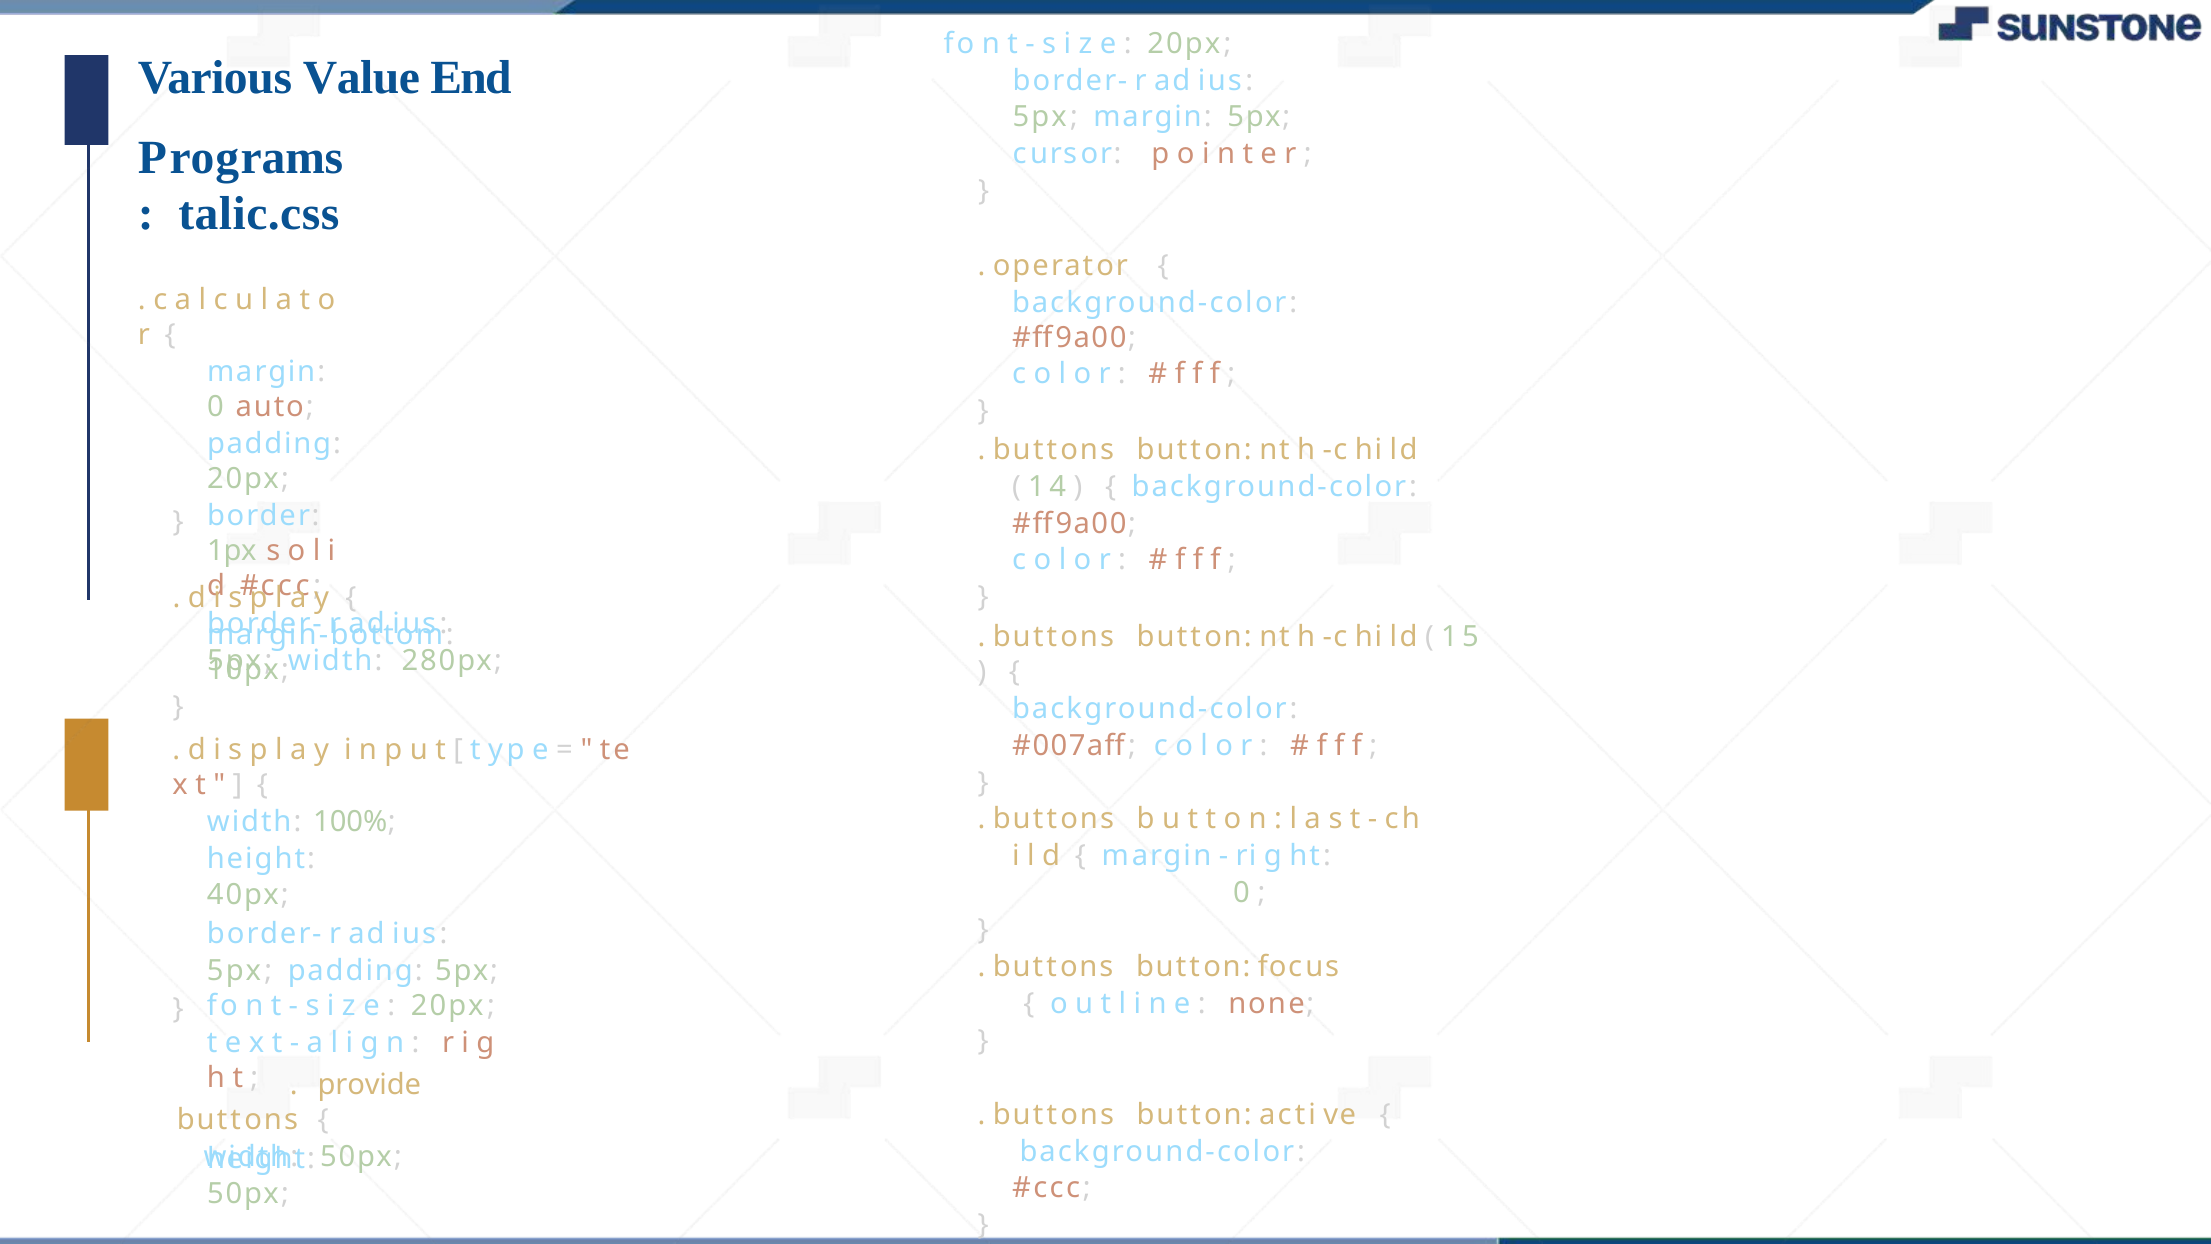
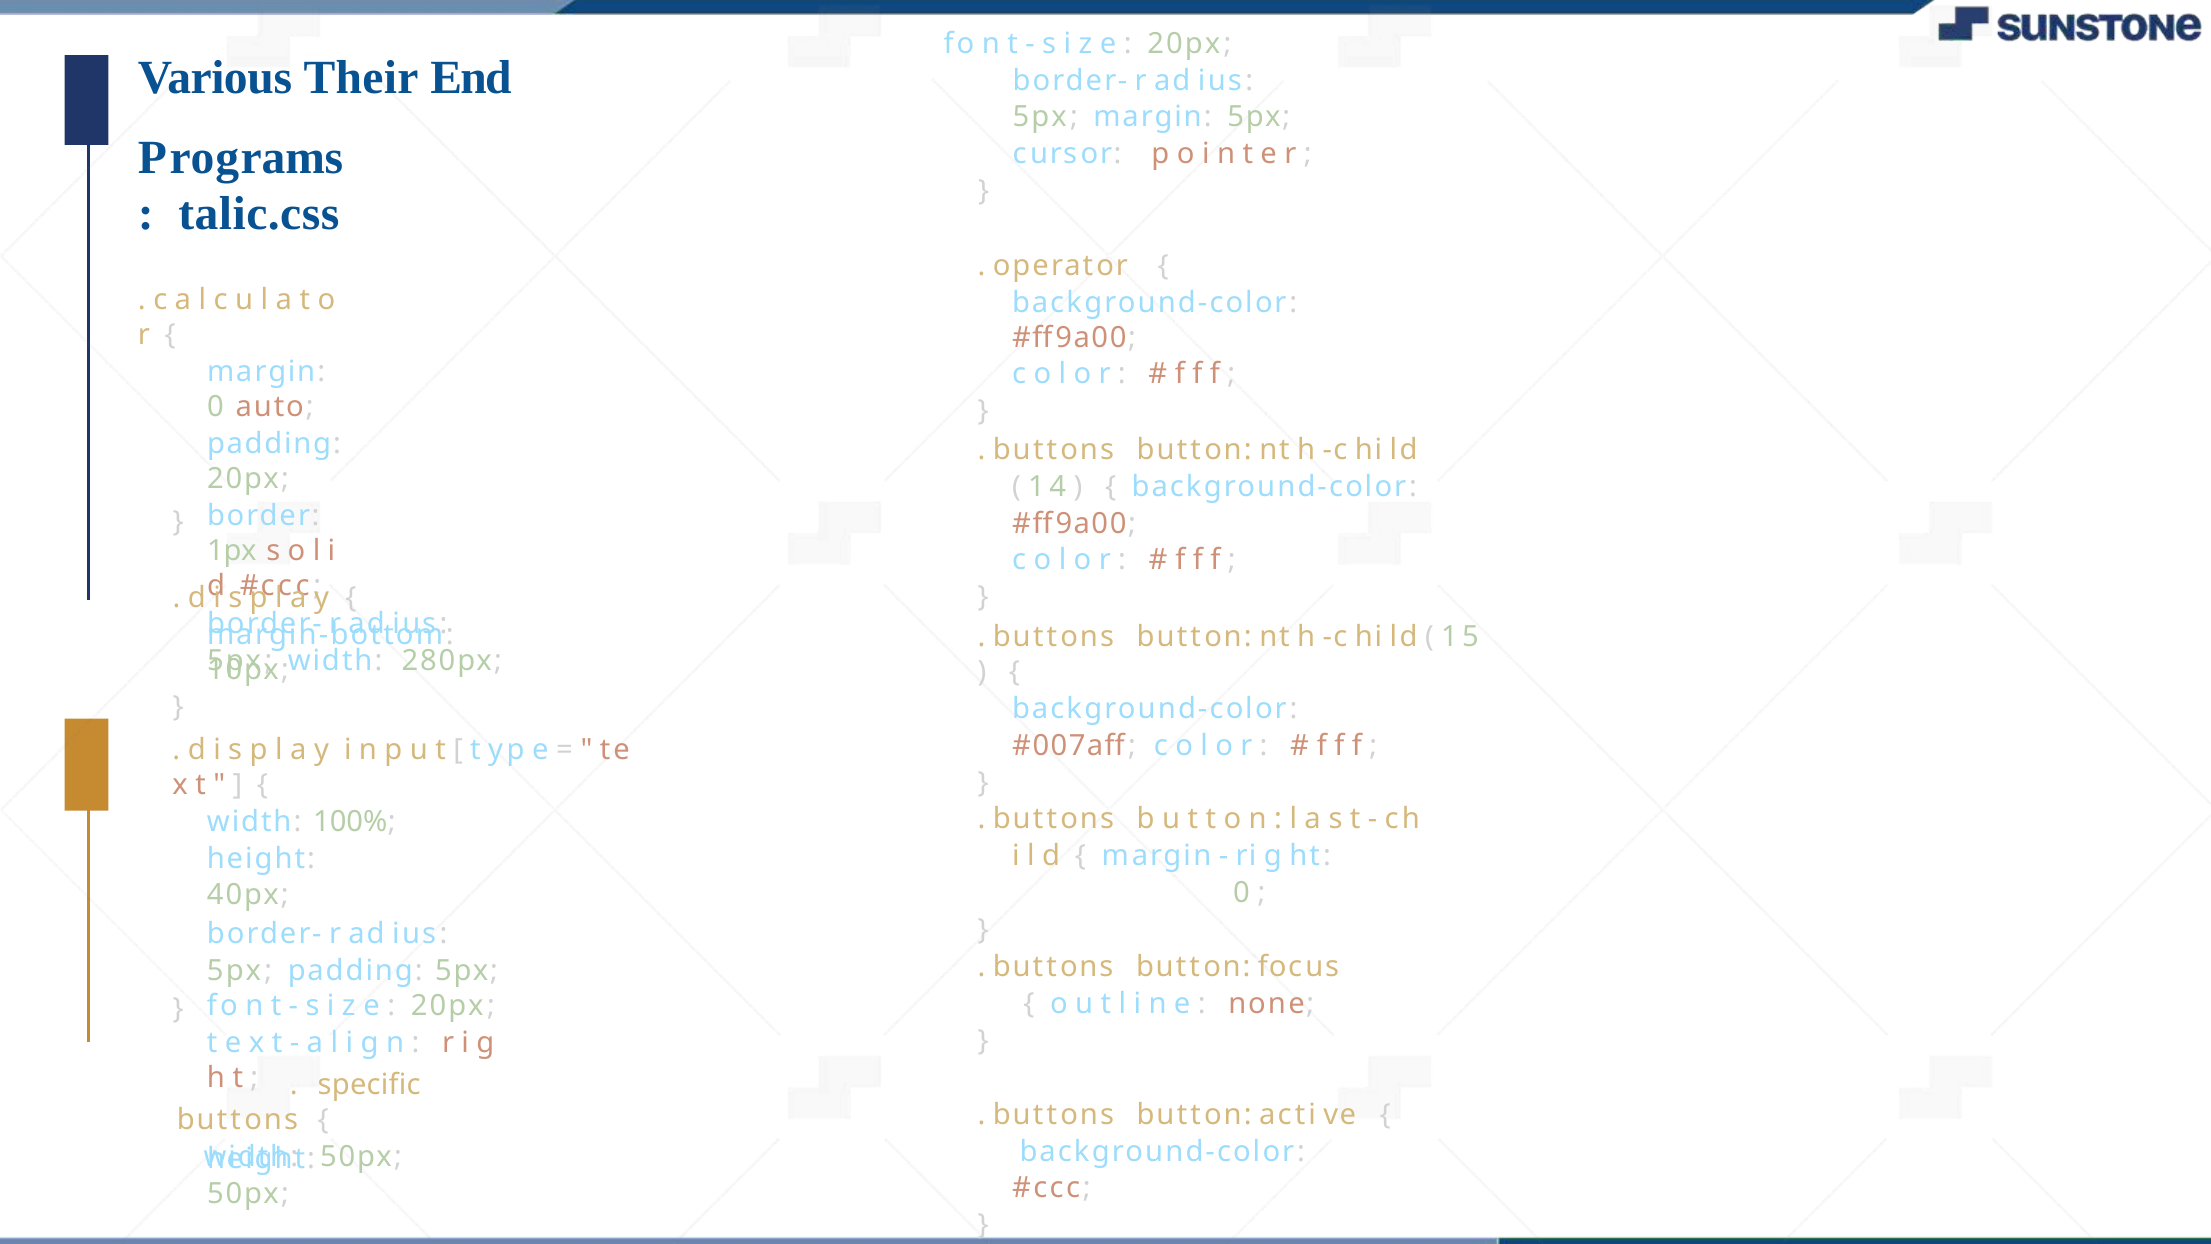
Value: Value -> Their
provide: provide -> specific
